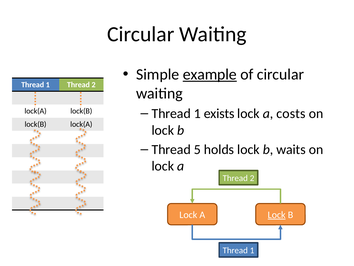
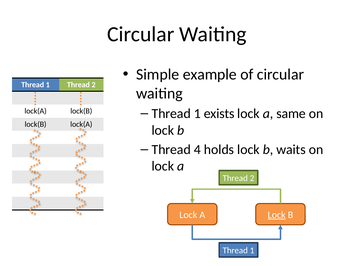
example underline: present -> none
costs: costs -> same
5: 5 -> 4
